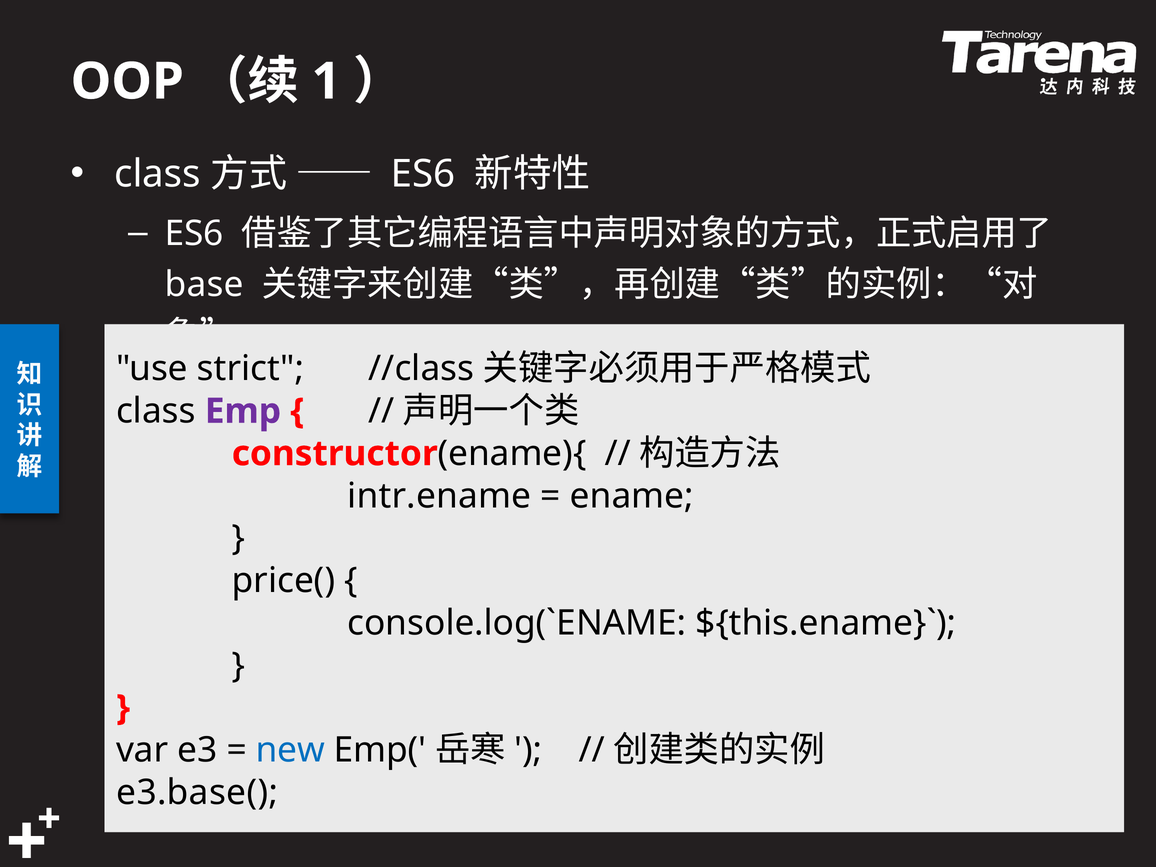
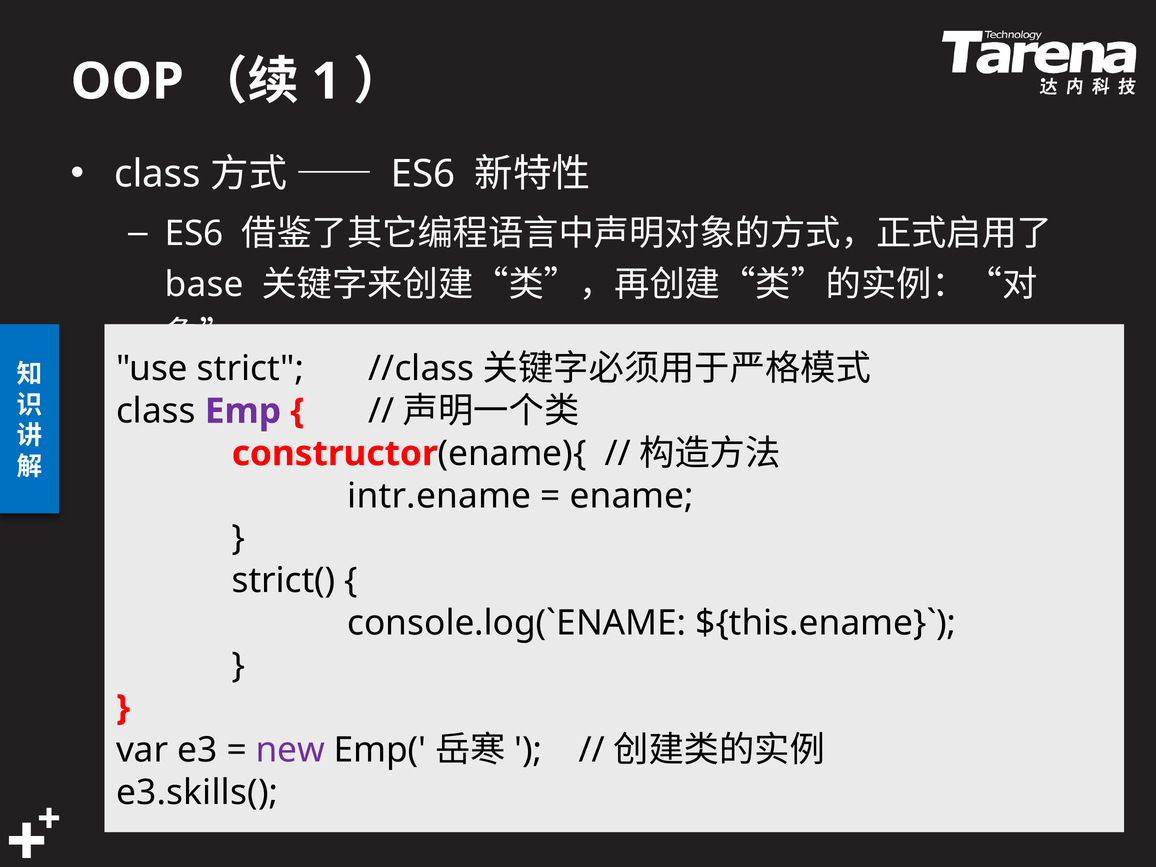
price(: price( -> strict(
new colour: blue -> purple
e3.base(: e3.base( -> e3.skills(
